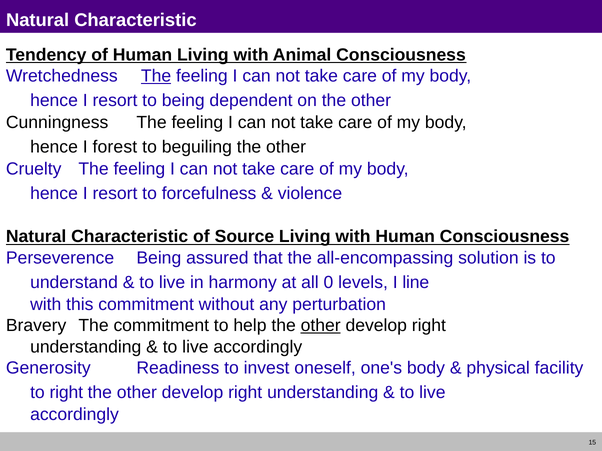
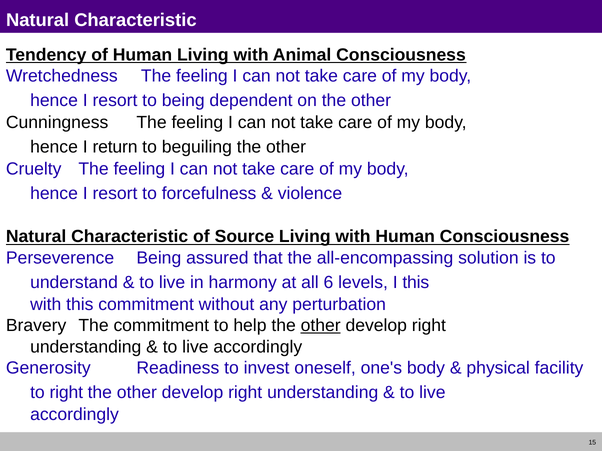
The at (156, 76) underline: present -> none
forest: forest -> return
0: 0 -> 6
I line: line -> this
